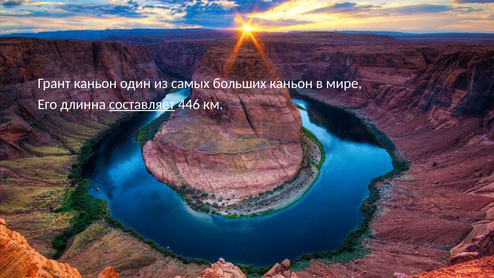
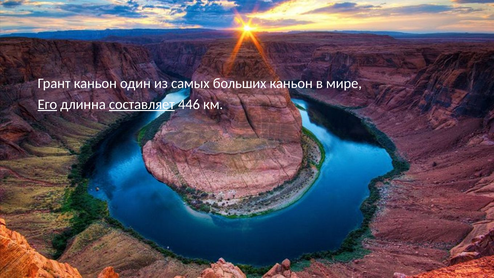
Его underline: none -> present
